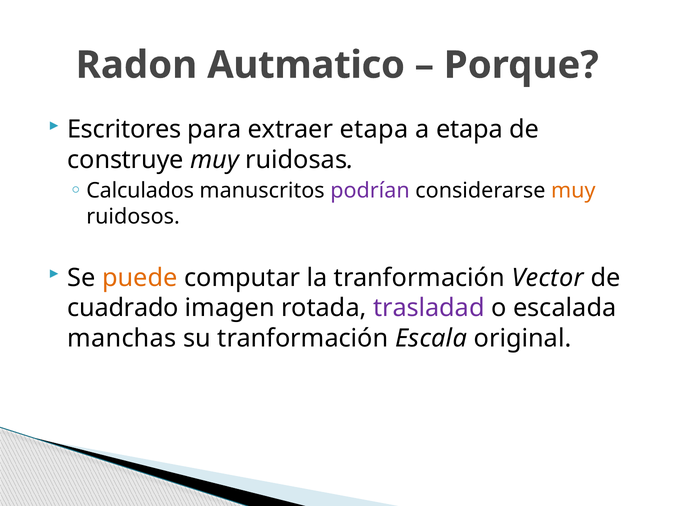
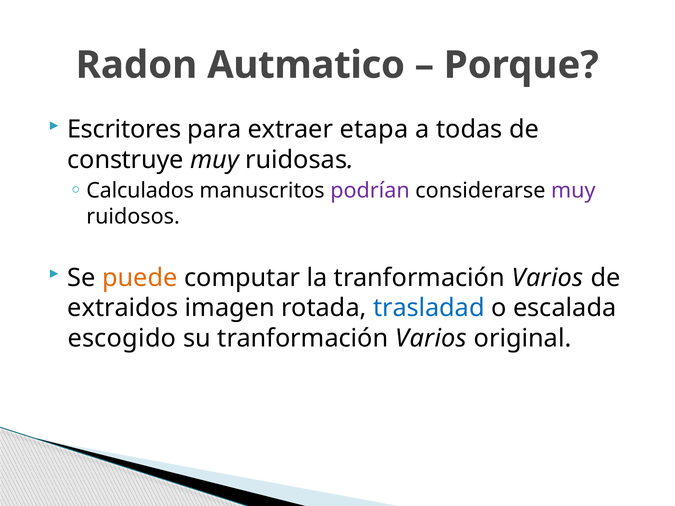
a etapa: etapa -> todas
muy at (573, 191) colour: orange -> purple
la tranformación Vector: Vector -> Varios
cuadrado: cuadrado -> extraidos
trasladad colour: purple -> blue
manchas: manchas -> escogido
su tranformación Escala: Escala -> Varios
